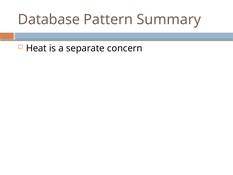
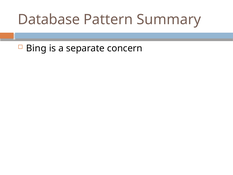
Heat: Heat -> Bing
